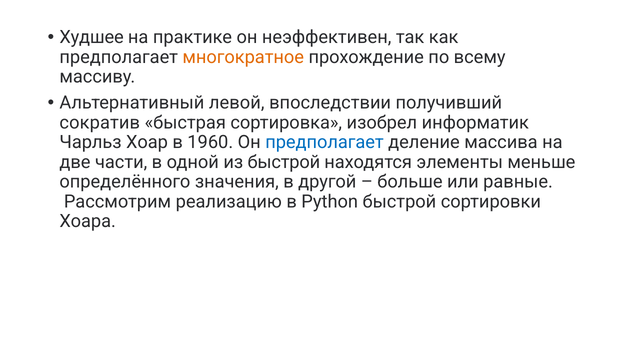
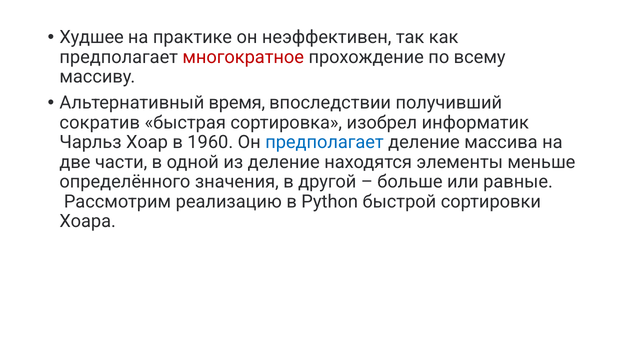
многократное colour: orange -> red
левой: левой -> время
из быстрой: быстрой -> деление
